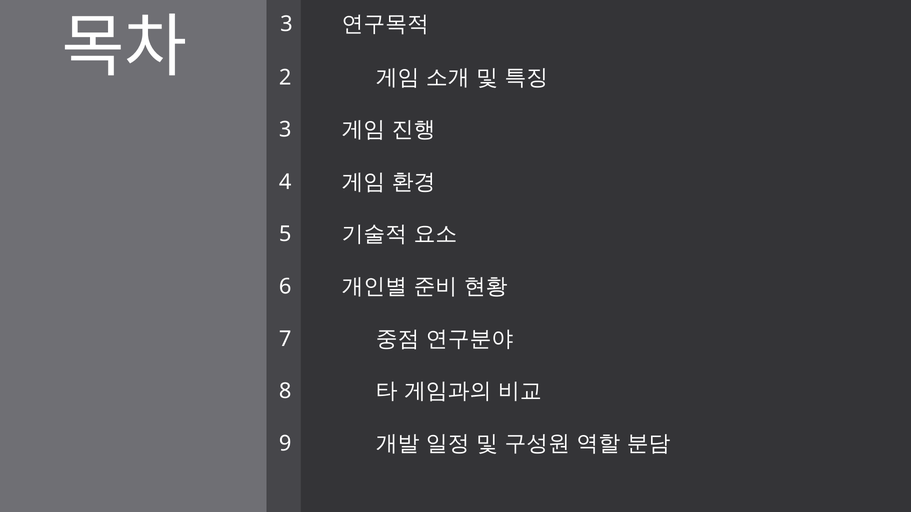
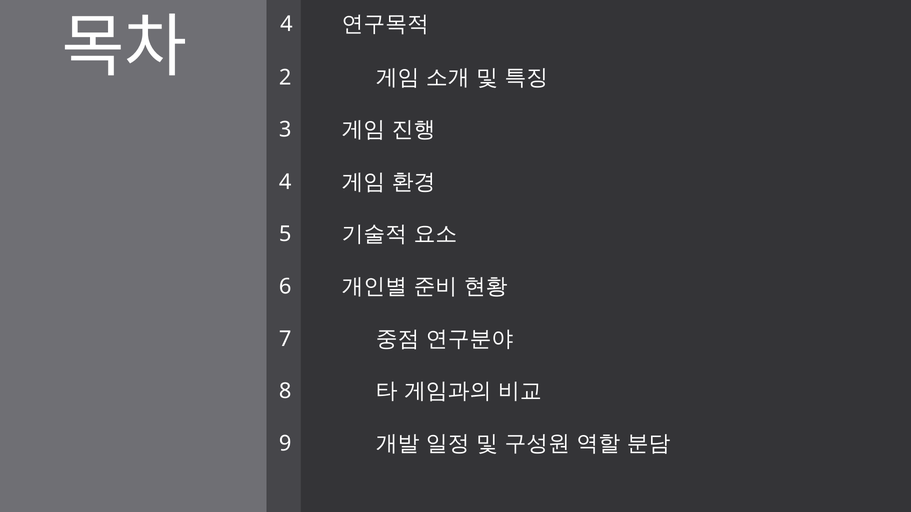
3 at (286, 24): 3 -> 4
